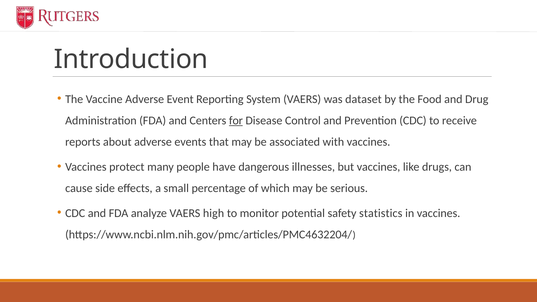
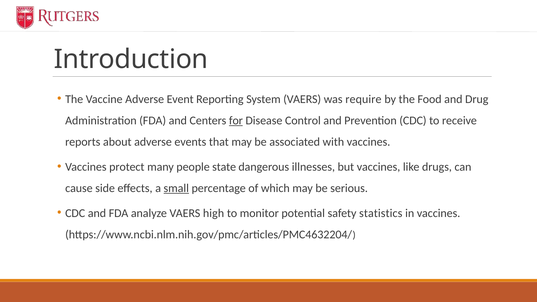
dataset: dataset -> require
have: have -> state
small underline: none -> present
